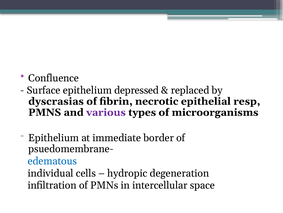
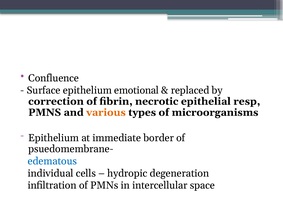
depressed: depressed -> emotional
dyscrasias: dyscrasias -> correction
various colour: purple -> orange
